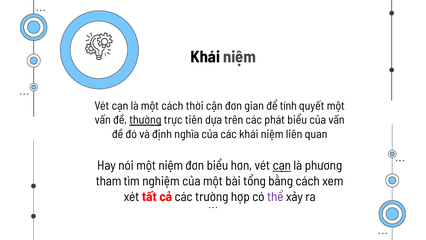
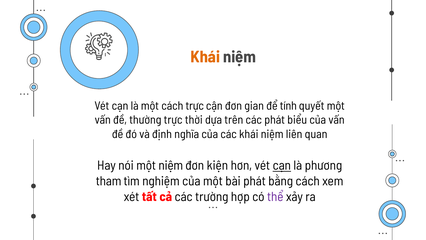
Khái at (205, 57) colour: black -> orange
cách thời: thời -> trực
thường underline: present -> none
tiên: tiên -> thời
đơn biểu: biểu -> kiện
bài tổng: tổng -> phát
